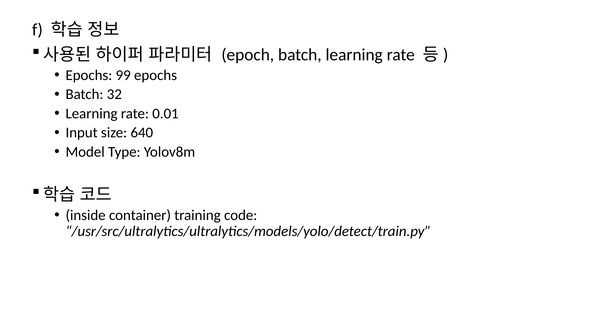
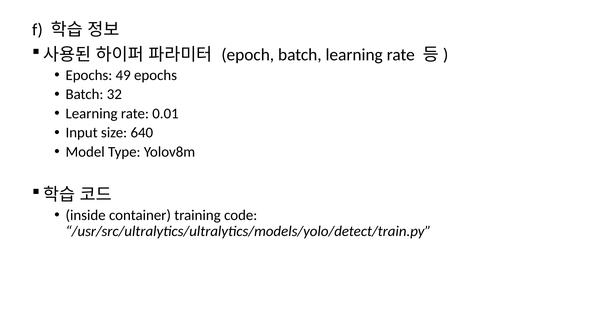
99: 99 -> 49
